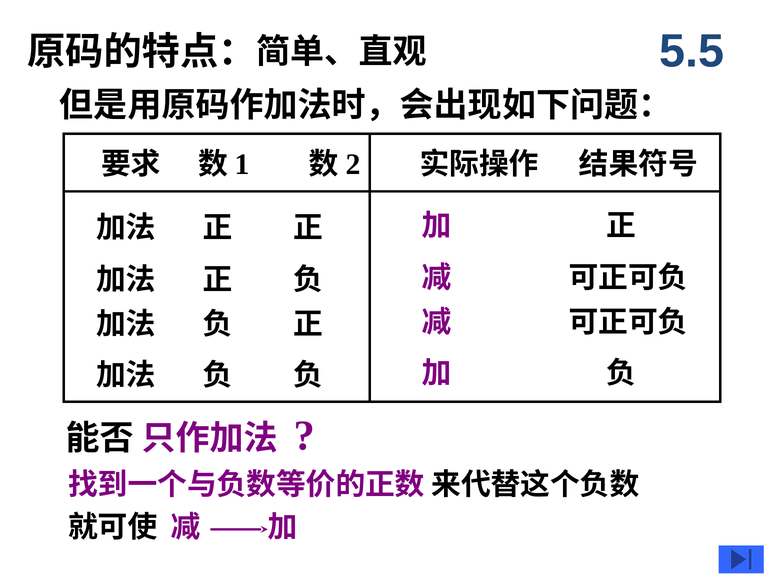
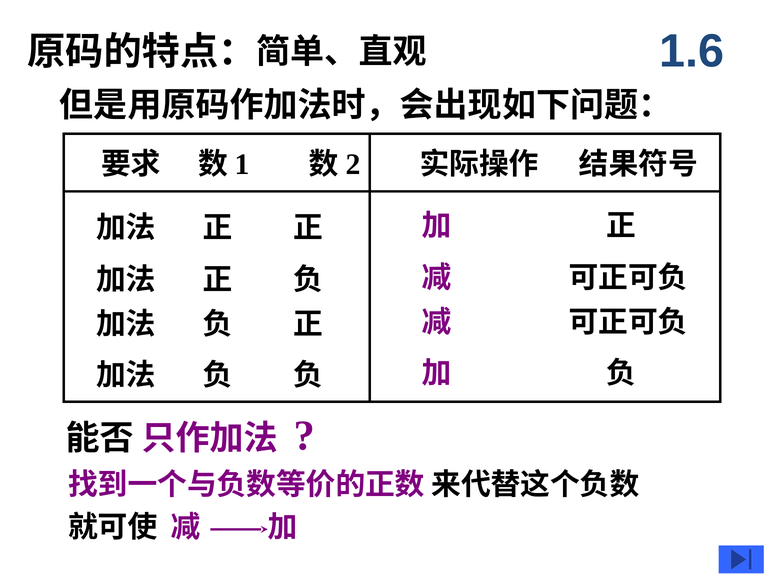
5.5: 5.5 -> 1.6
